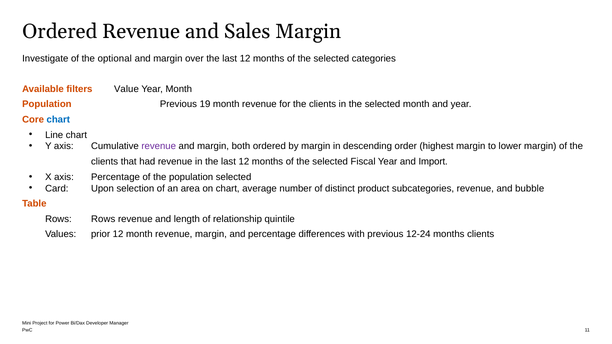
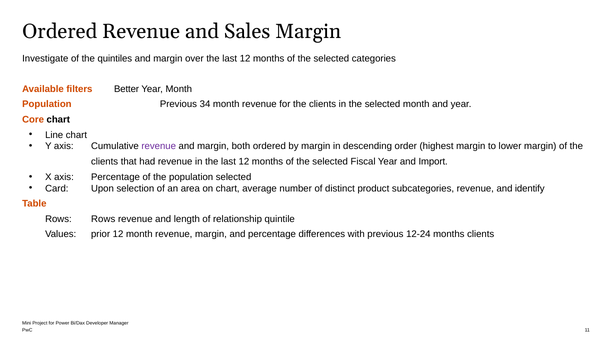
optional: optional -> quintiles
Value: Value -> Better
19: 19 -> 34
chart at (58, 120) colour: blue -> black
bubble: bubble -> identify
